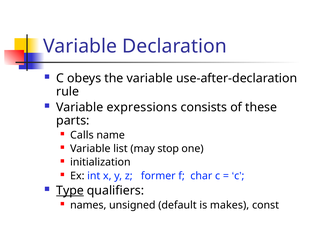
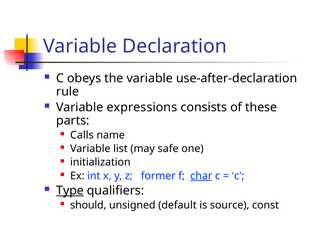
stop: stop -> safe
char underline: none -> present
names: names -> should
makes: makes -> source
